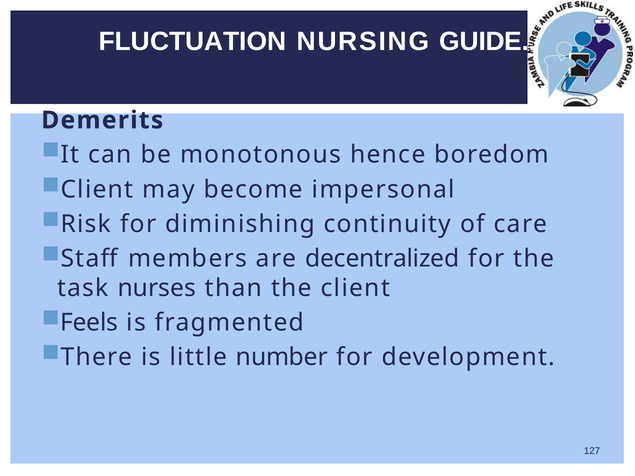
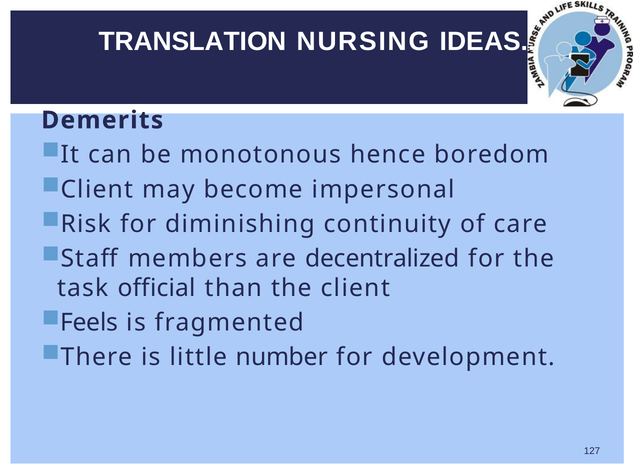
FLUCTUATION: FLUCTUATION -> TRANSLATION
GUIDE: GUIDE -> IDEAS
nurses: nurses -> official
